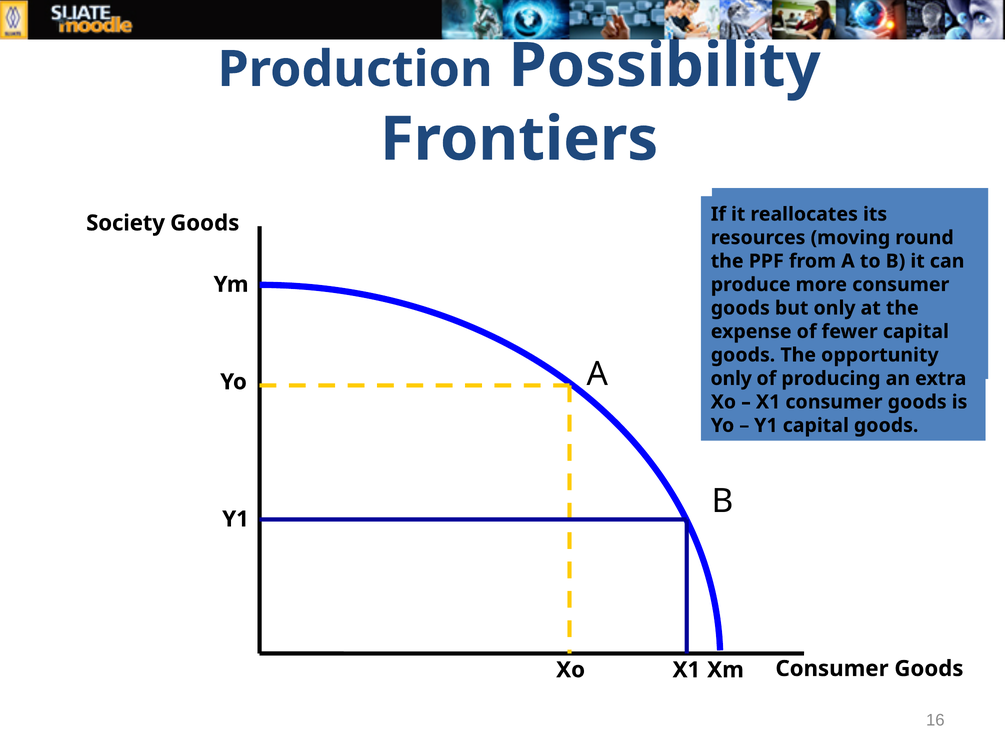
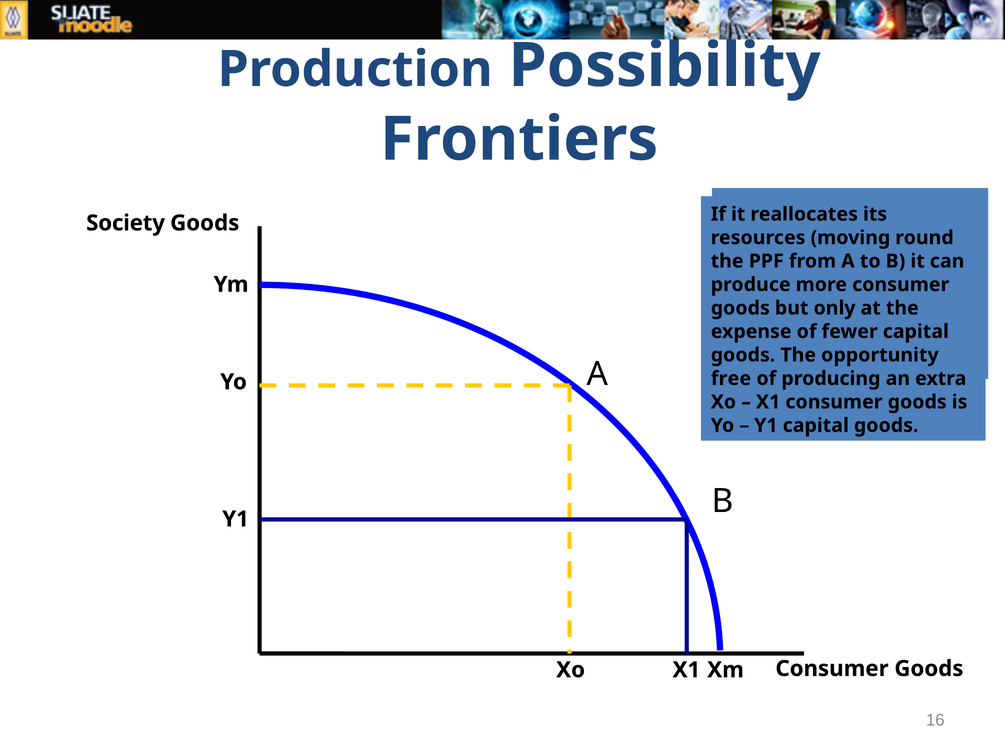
only at (731, 378): only -> free
